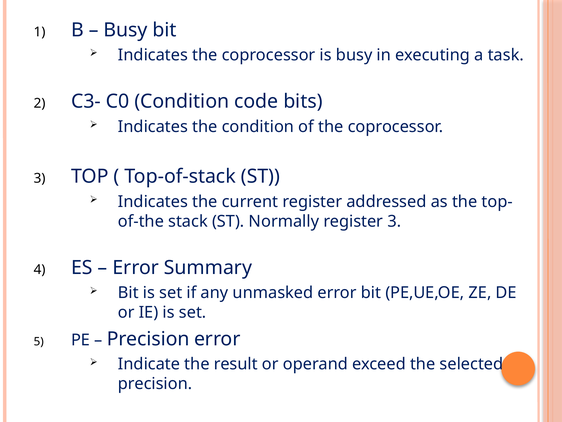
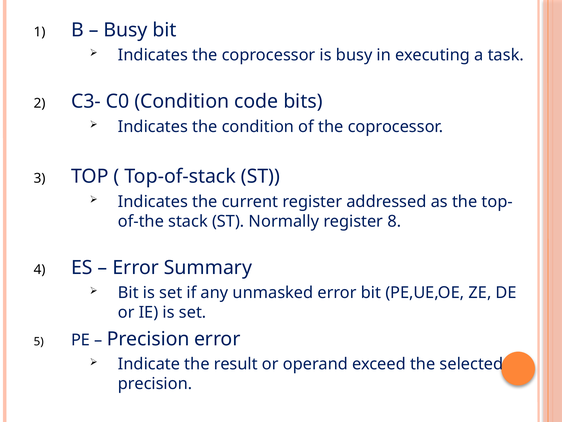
register 3: 3 -> 8
